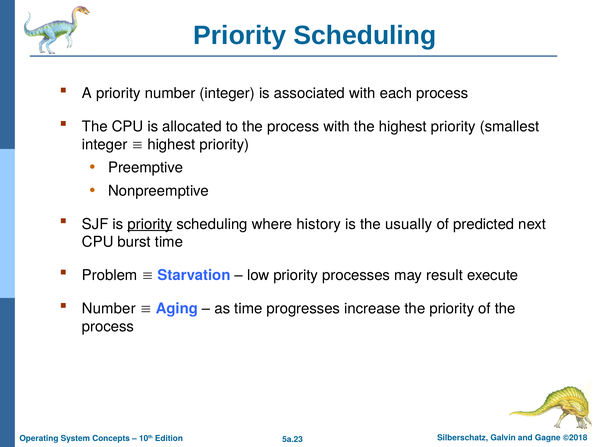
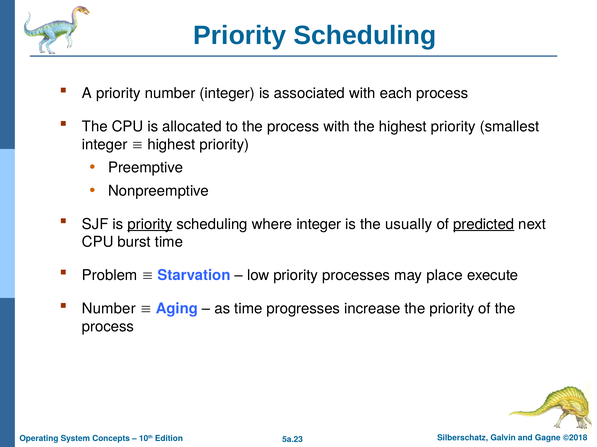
where history: history -> integer
predicted underline: none -> present
result: result -> place
